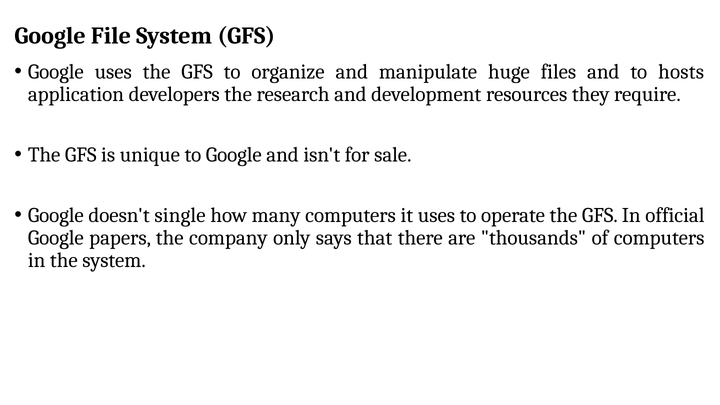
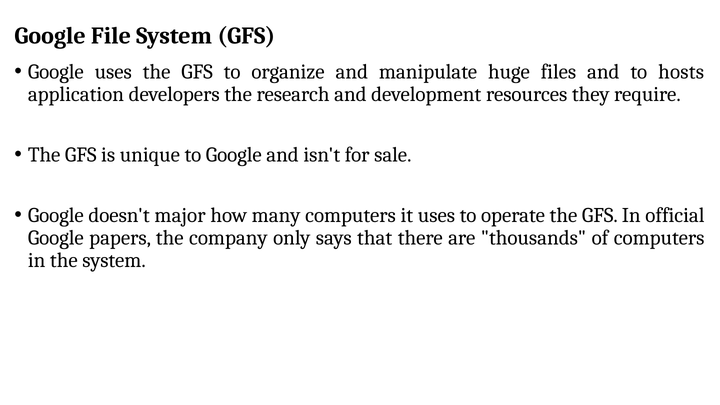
single: single -> major
